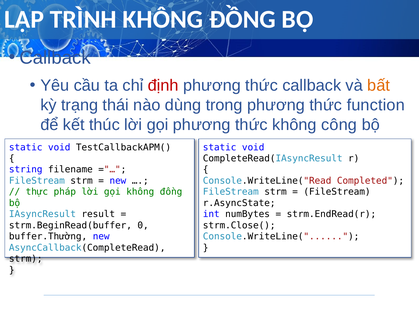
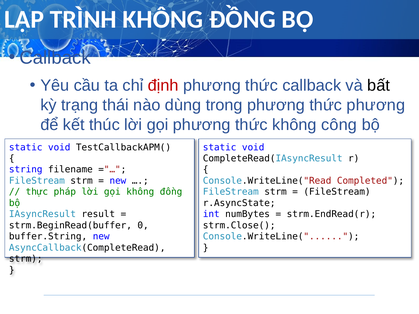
bất colour: orange -> black
thức function: function -> phương
buffer.Thường: buffer.Thường -> buffer.String
